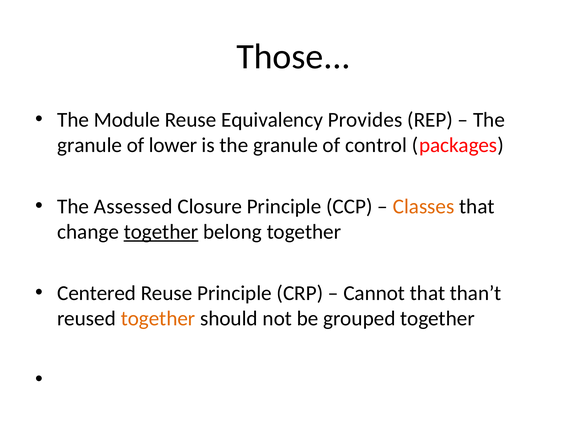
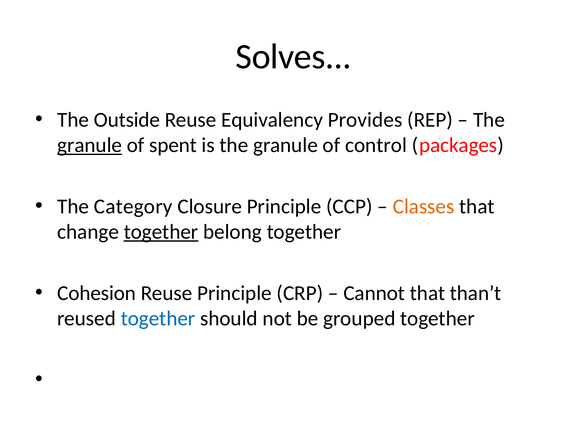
Those: Those -> Solves
Module: Module -> Outside
granule at (90, 145) underline: none -> present
lower: lower -> spent
Assessed: Assessed -> Category
Centered: Centered -> Cohesion
together at (158, 319) colour: orange -> blue
